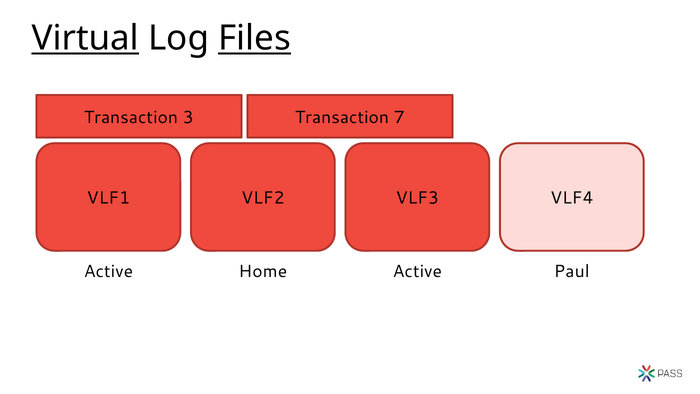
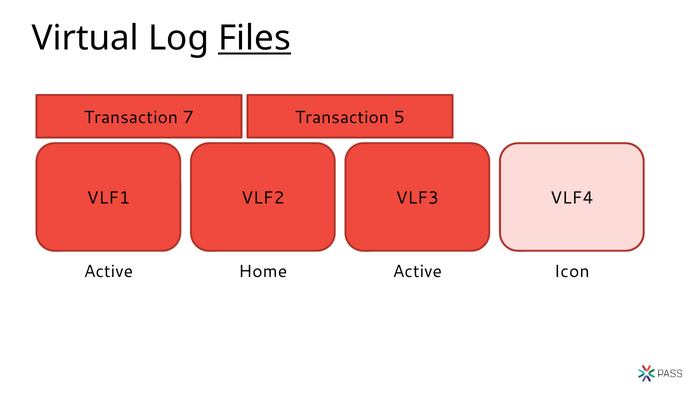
Virtual underline: present -> none
3: 3 -> 7
7: 7 -> 5
Paul: Paul -> Icon
